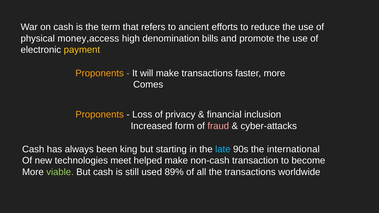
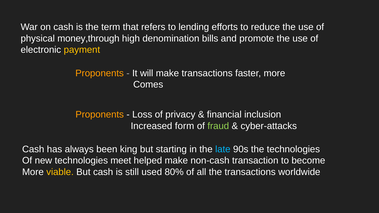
ancient: ancient -> lending
money,access: money,access -> money,through
fraud colour: pink -> light green
the international: international -> technologies
viable colour: light green -> yellow
89%: 89% -> 80%
